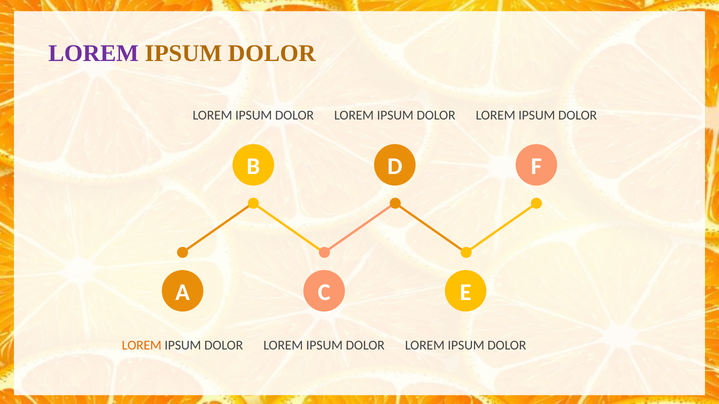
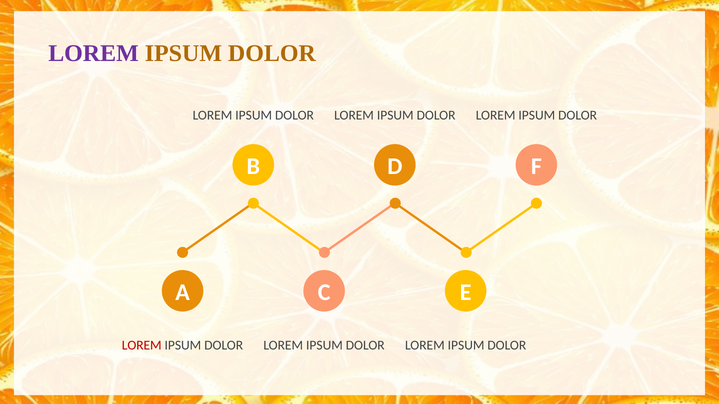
LOREM at (142, 346) colour: orange -> red
